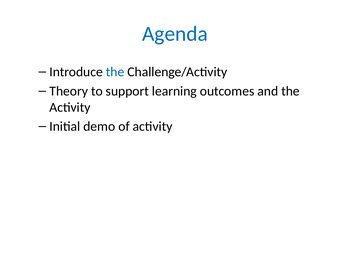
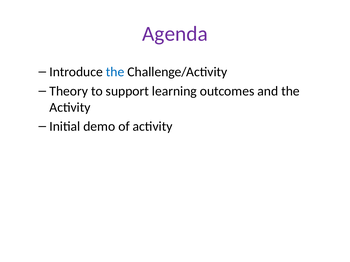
Agenda colour: blue -> purple
